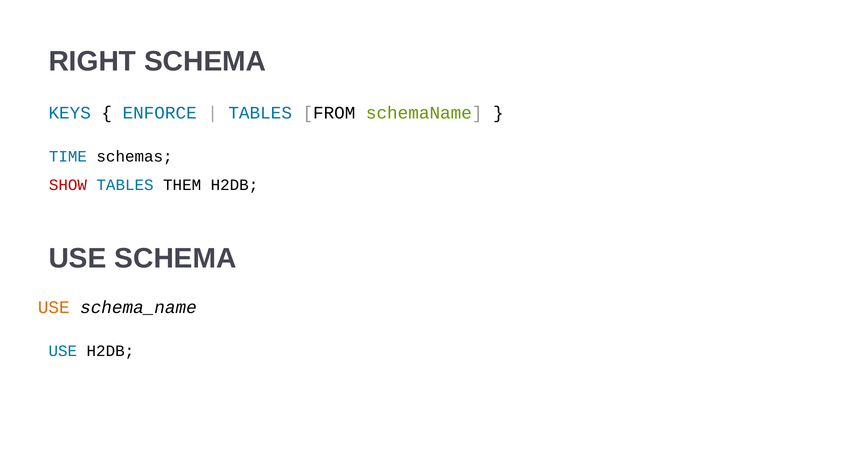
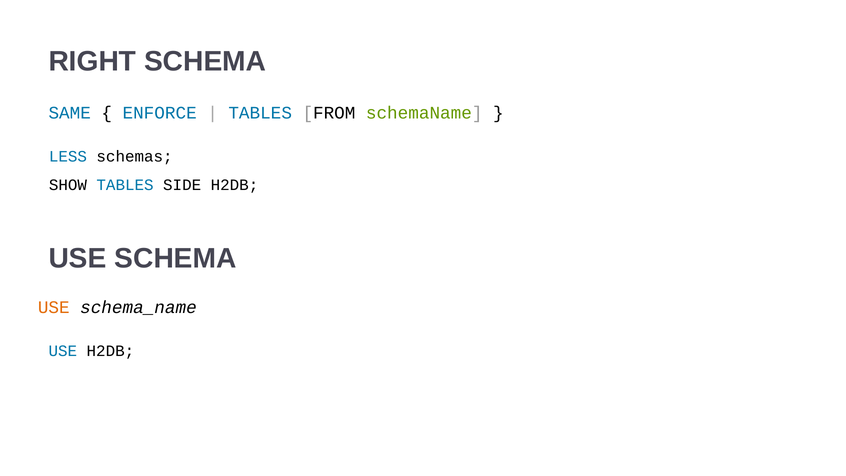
KEYS: KEYS -> SAME
TIME: TIME -> LESS
SHOW colour: red -> black
THEM: THEM -> SIDE
